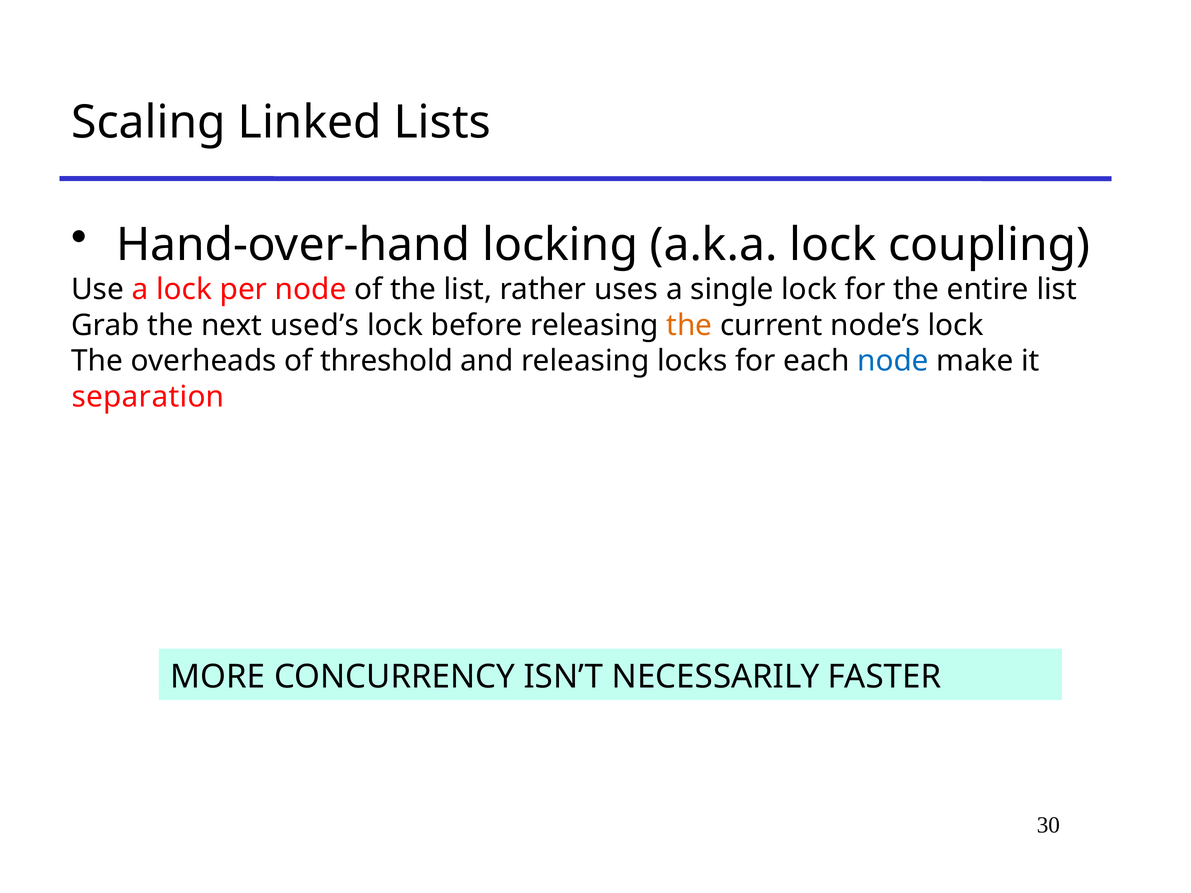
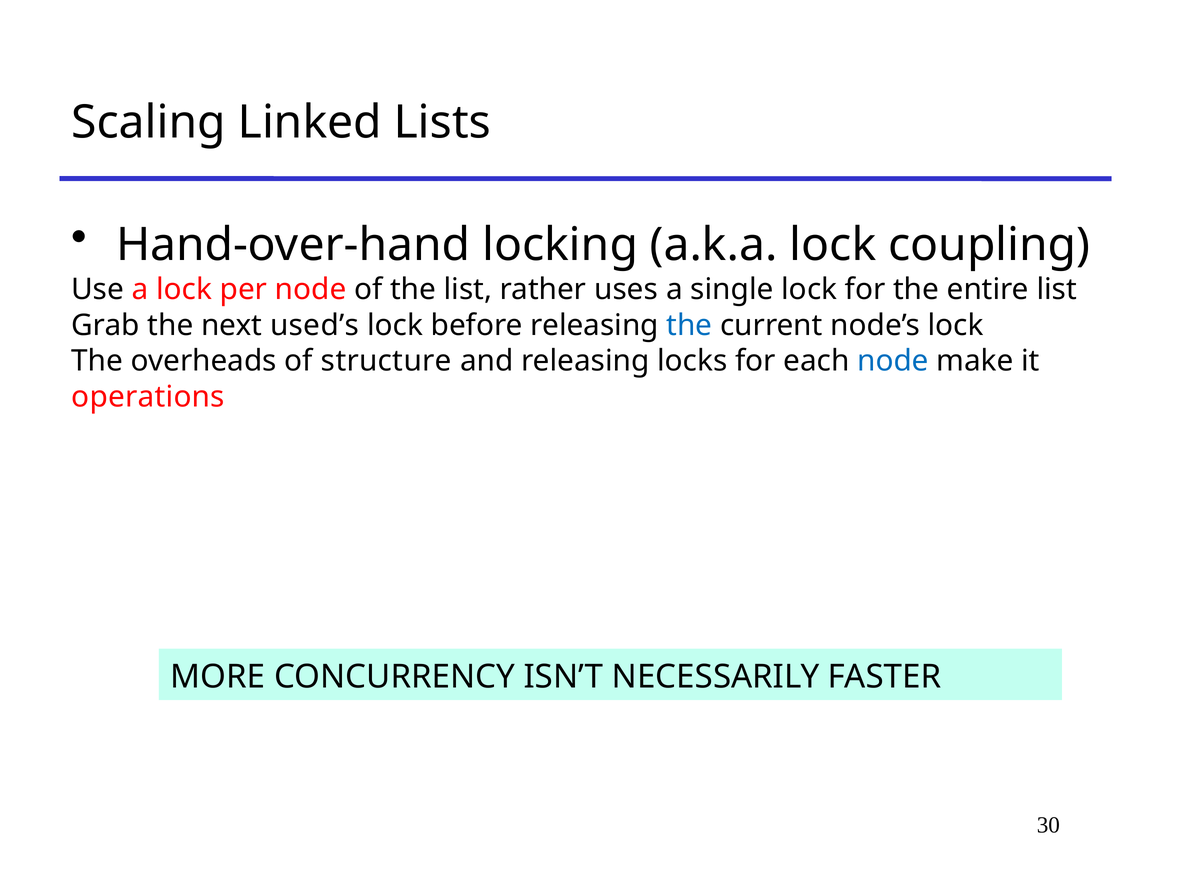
the at (689, 325) colour: orange -> blue
threshold: threshold -> structure
separation: separation -> operations
